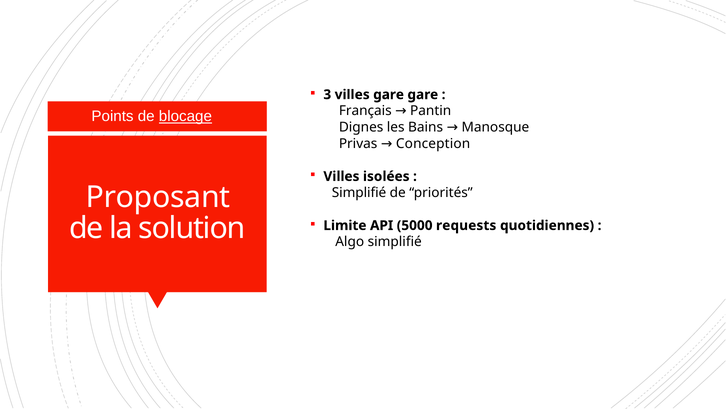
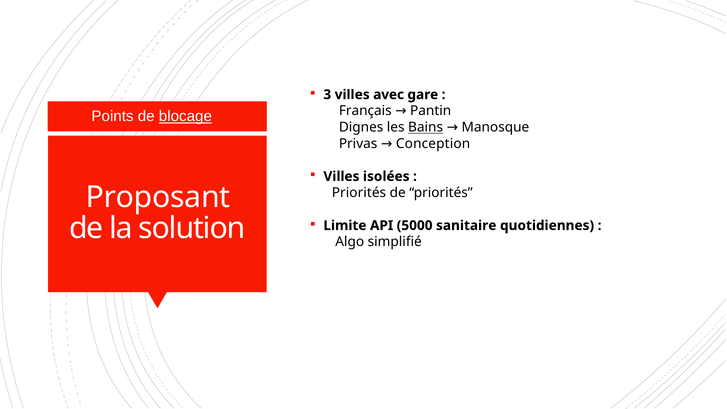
villes gare: gare -> avec
Bains underline: none -> present
Simplifié at (359, 193): Simplifié -> Priorités
requests: requests -> sanitaire
